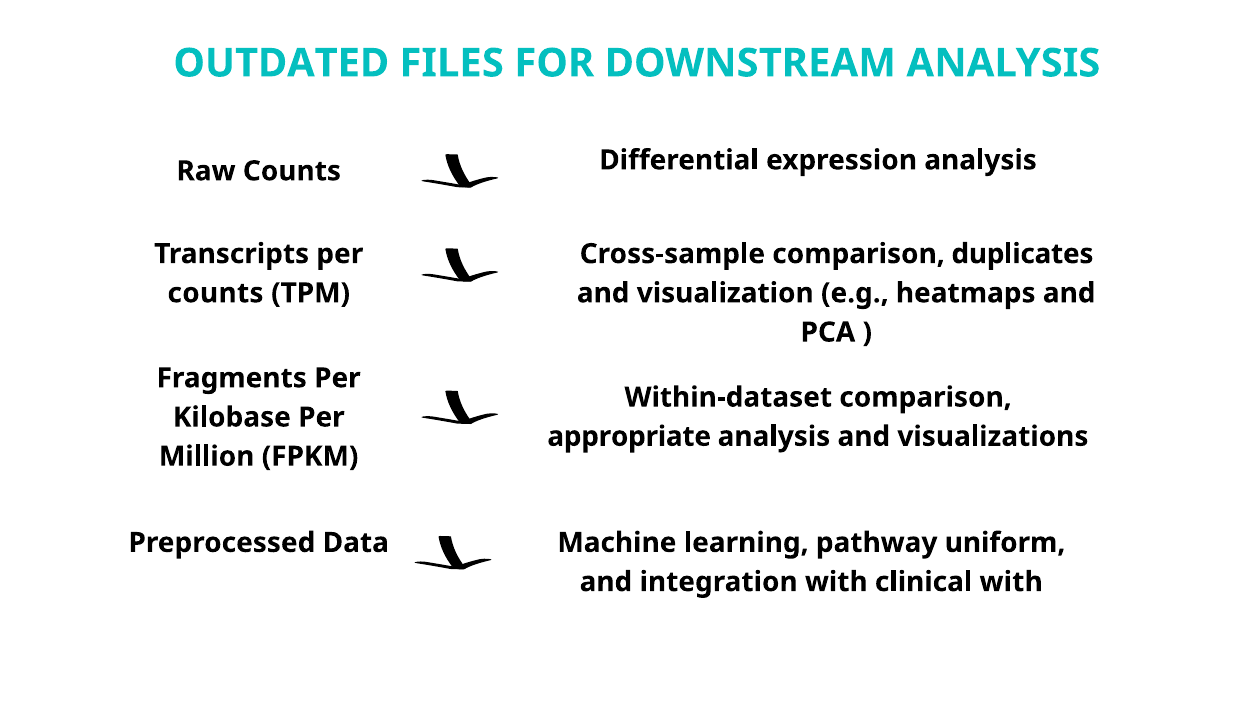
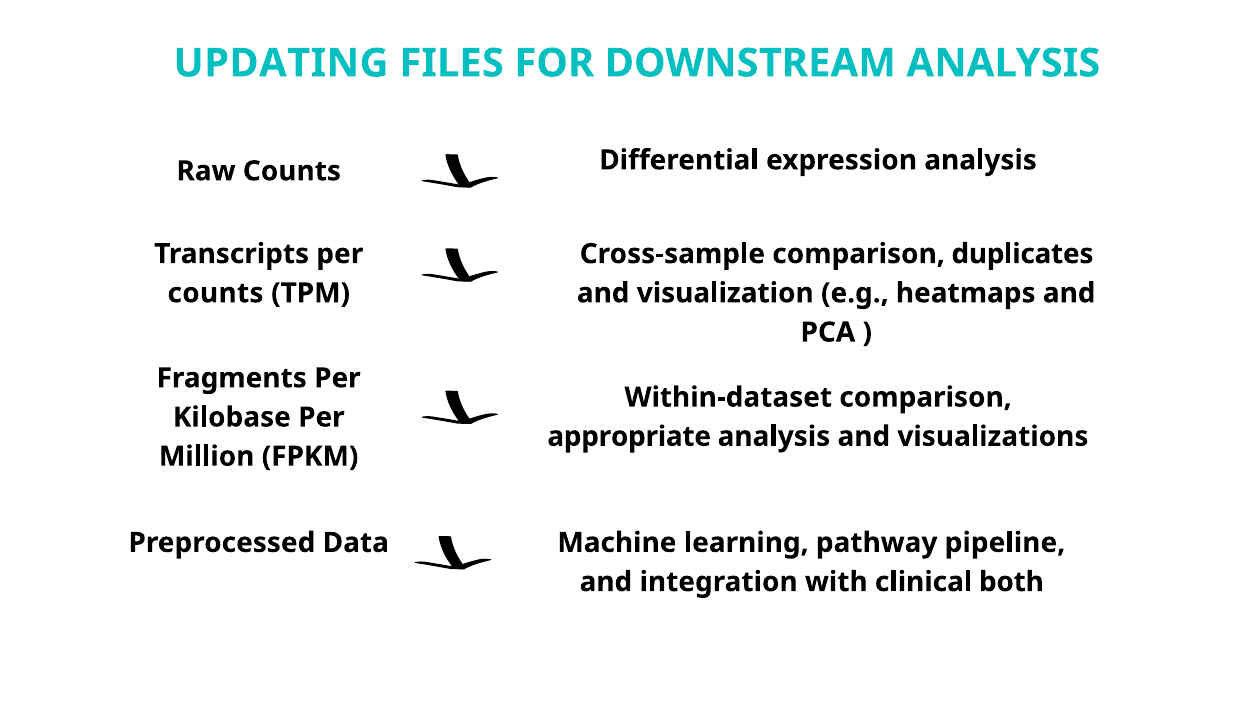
OUTDATED: OUTDATED -> UPDATING
uniform: uniform -> pipeline
clinical with: with -> both
